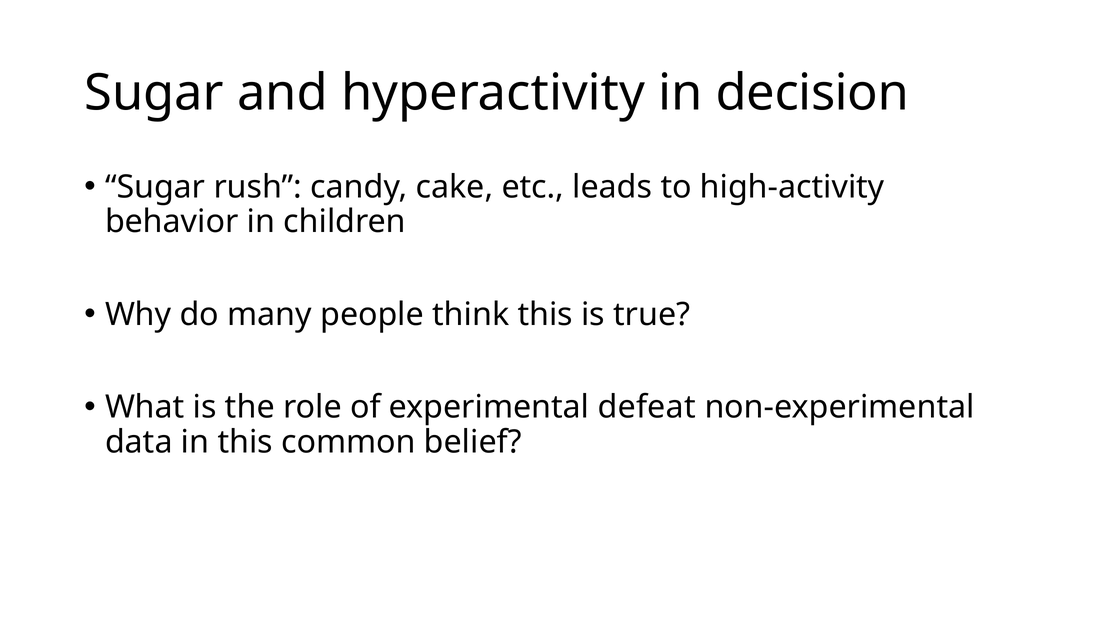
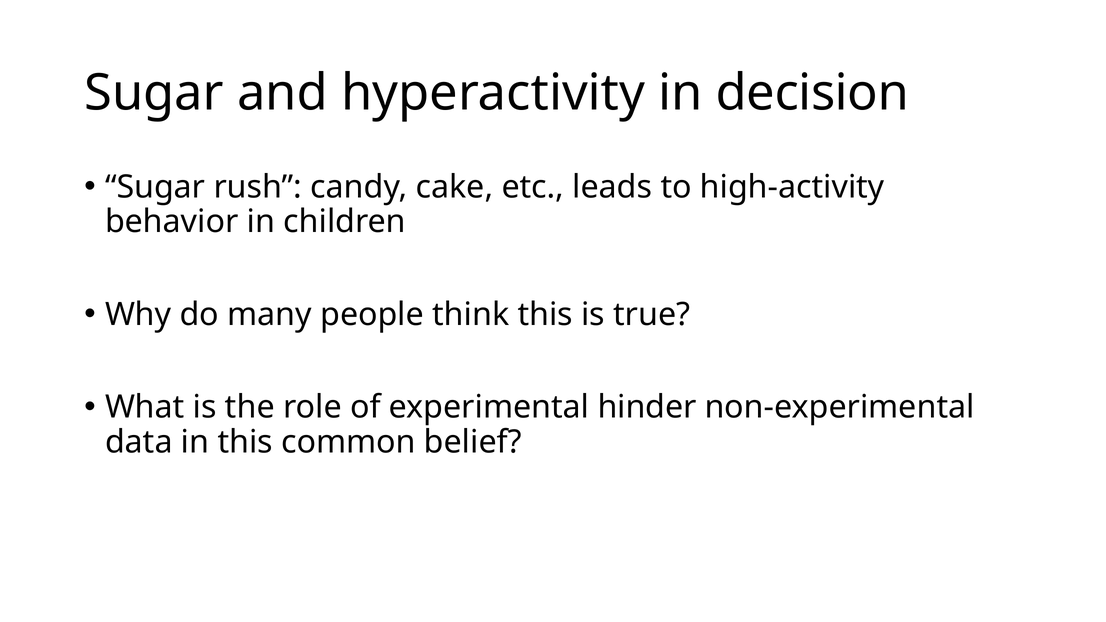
defeat: defeat -> hinder
